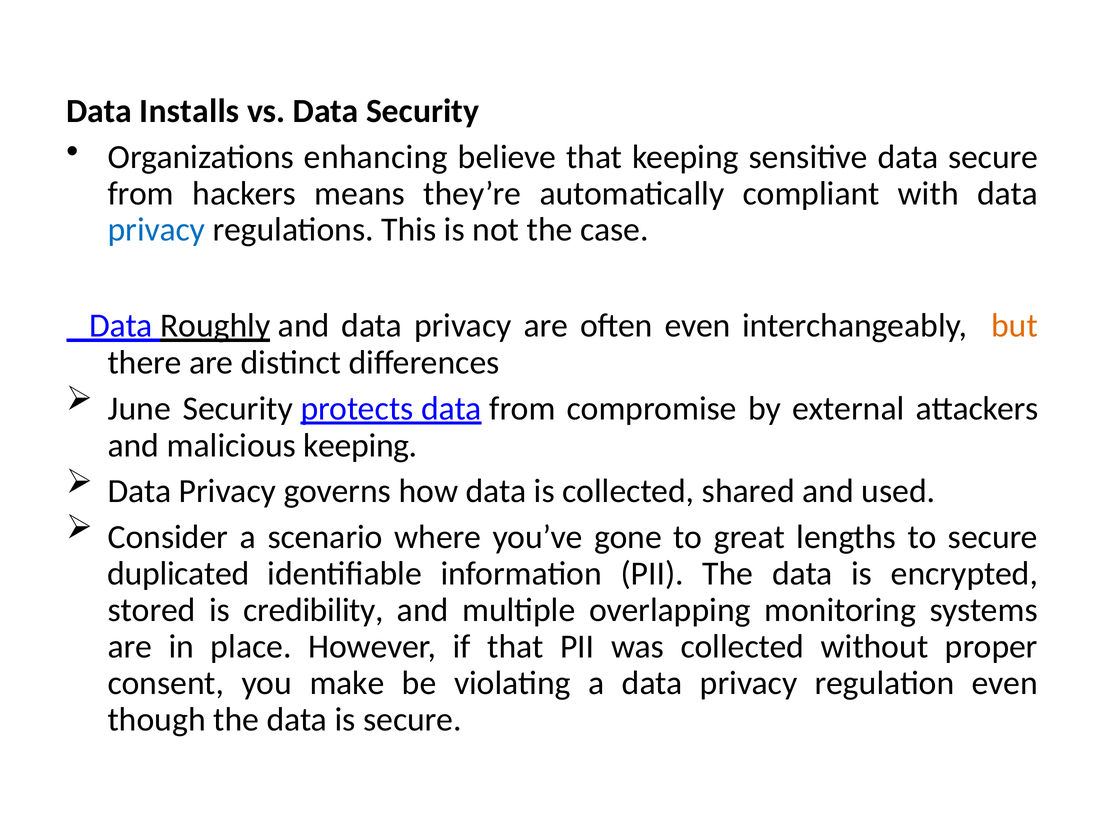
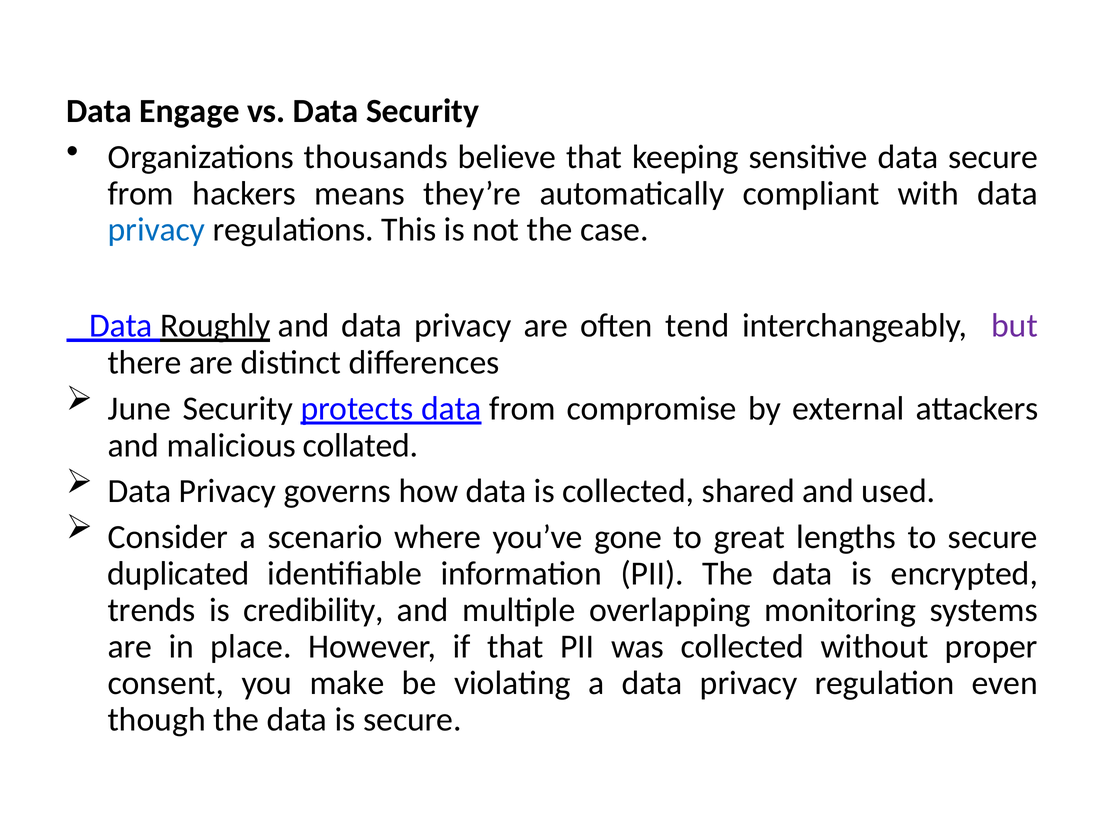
Installs: Installs -> Engage
enhancing: enhancing -> thousands
often even: even -> tend
but colour: orange -> purple
malicious keeping: keeping -> collated
stored: stored -> trends
